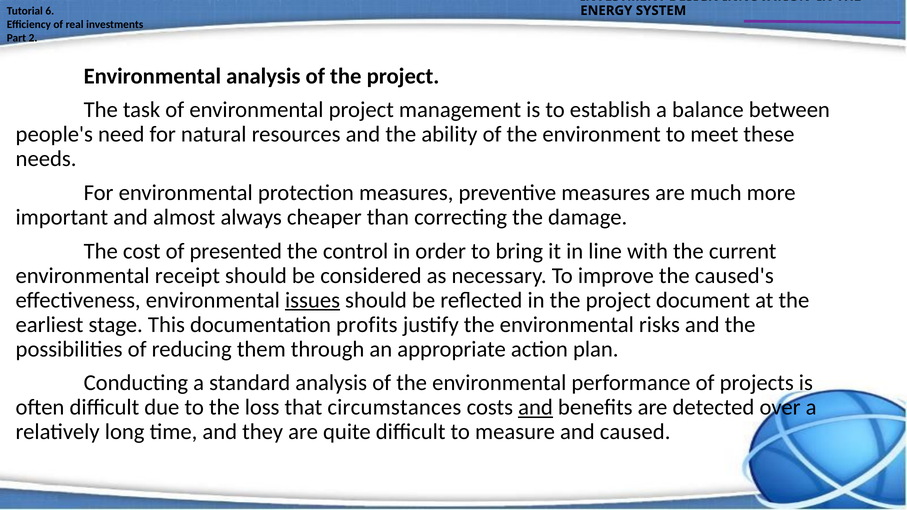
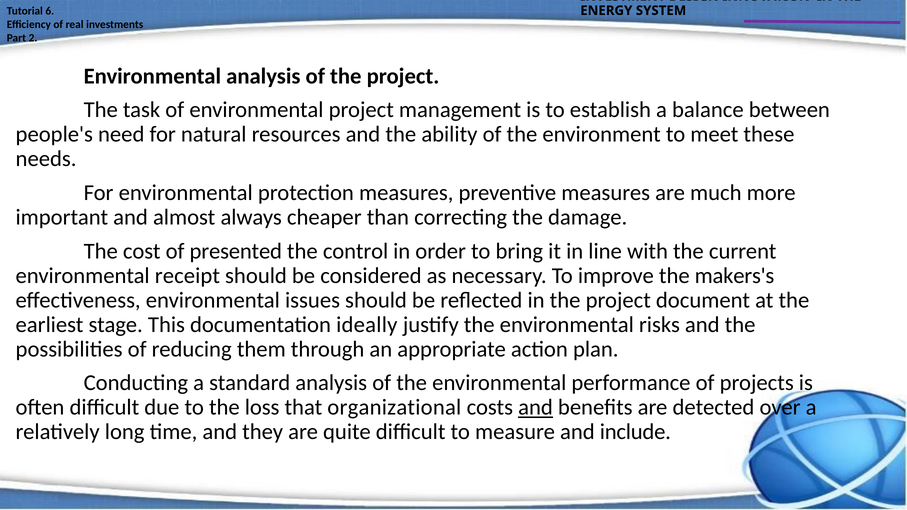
caused's: caused's -> makers's
issues underline: present -> none
profits: profits -> ideally
circumstances: circumstances -> organizational
caused: caused -> include
